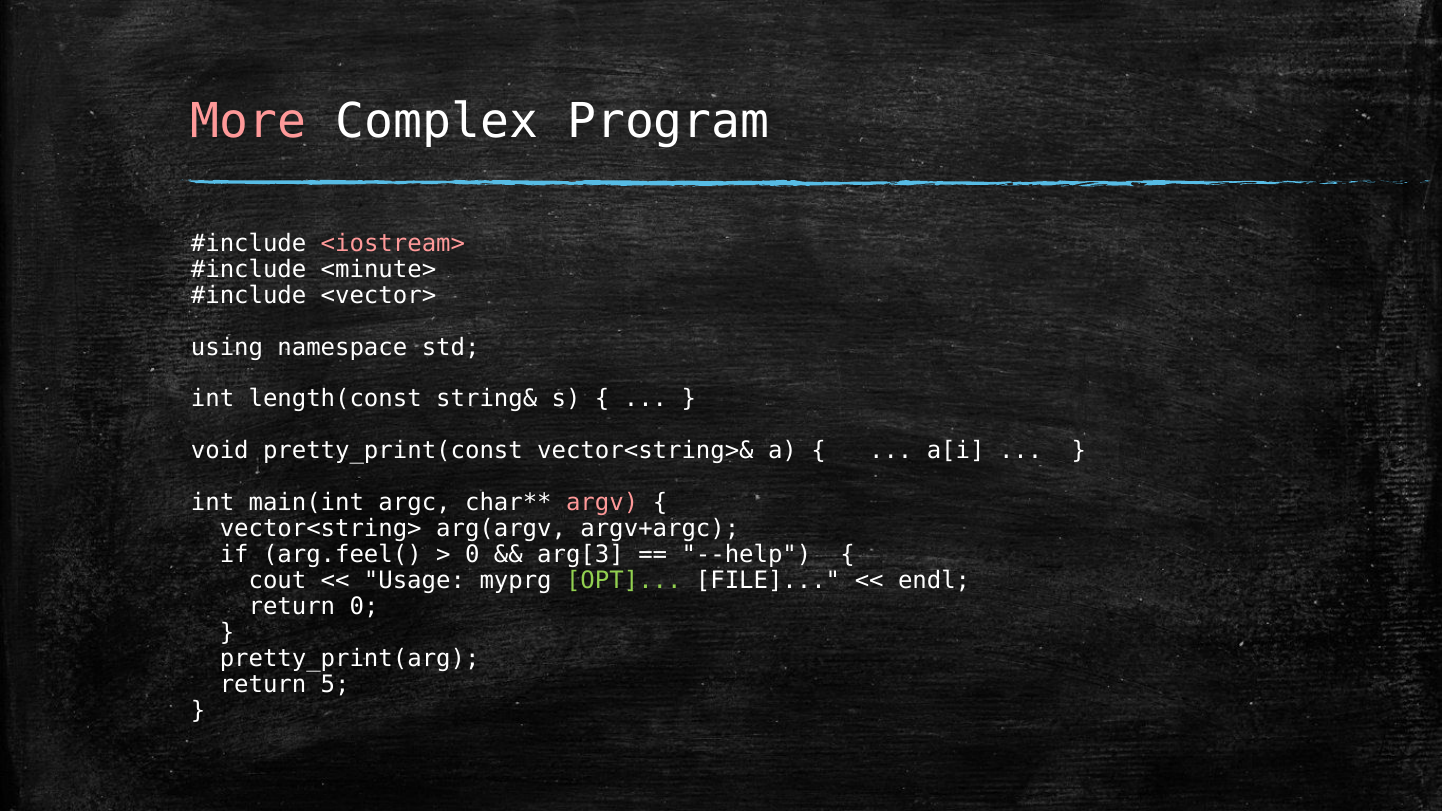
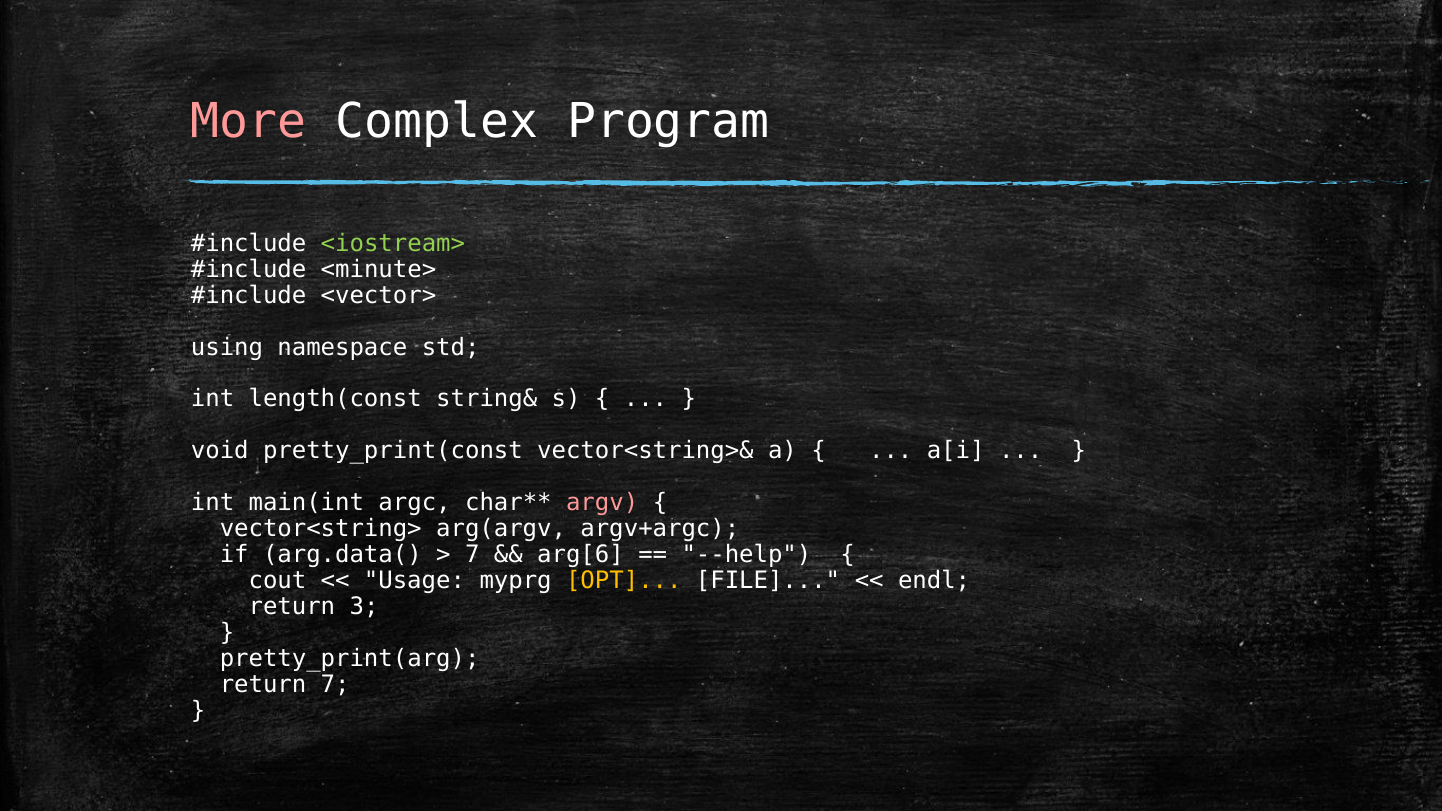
<iostream> colour: pink -> light green
arg.feel(: arg.feel( -> arg.data(
0 at (472, 555): 0 -> 7
arg[3: arg[3 -> arg[6
OPT colour: light green -> yellow
return 0: 0 -> 3
return 5: 5 -> 7
